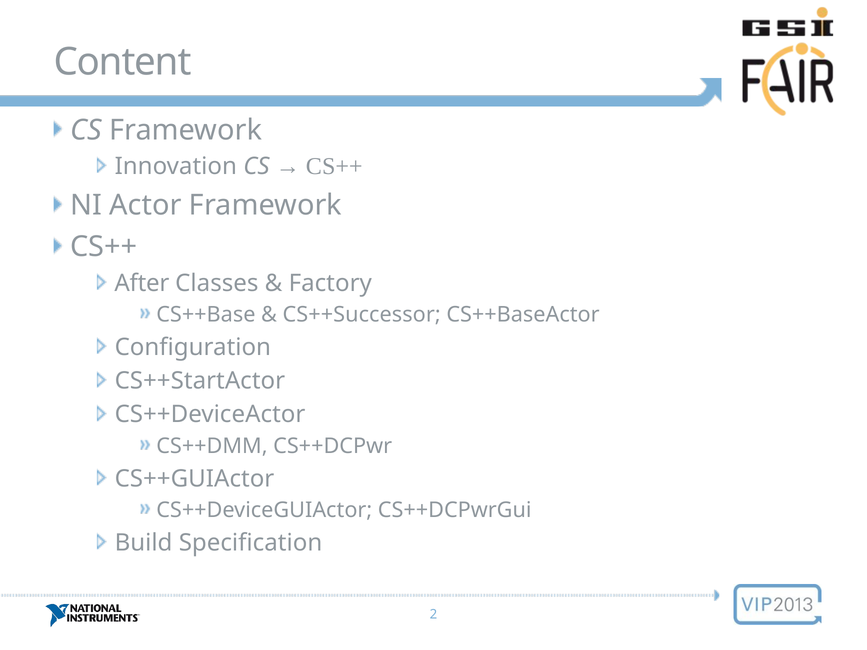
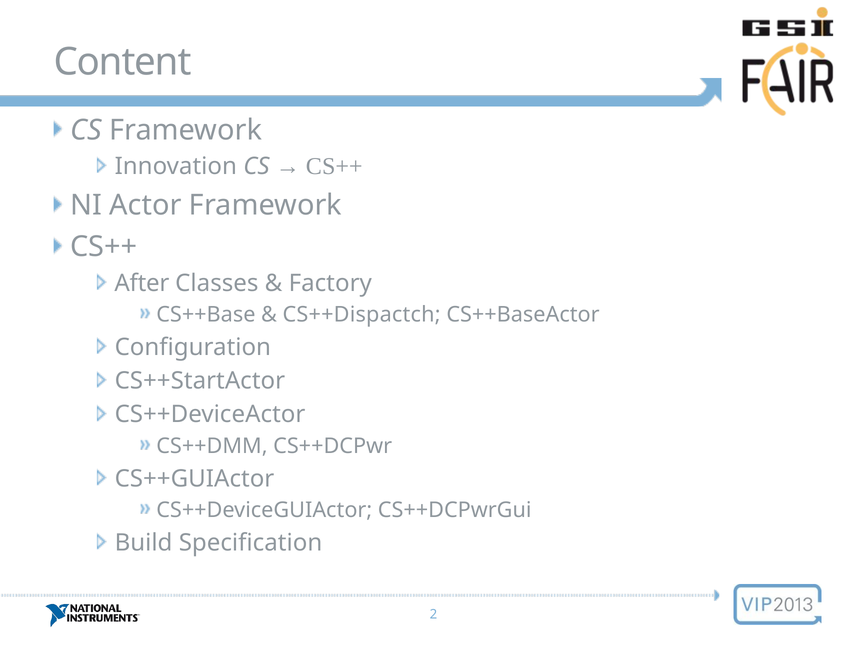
CS++Successor: CS++Successor -> CS++Dispactch
